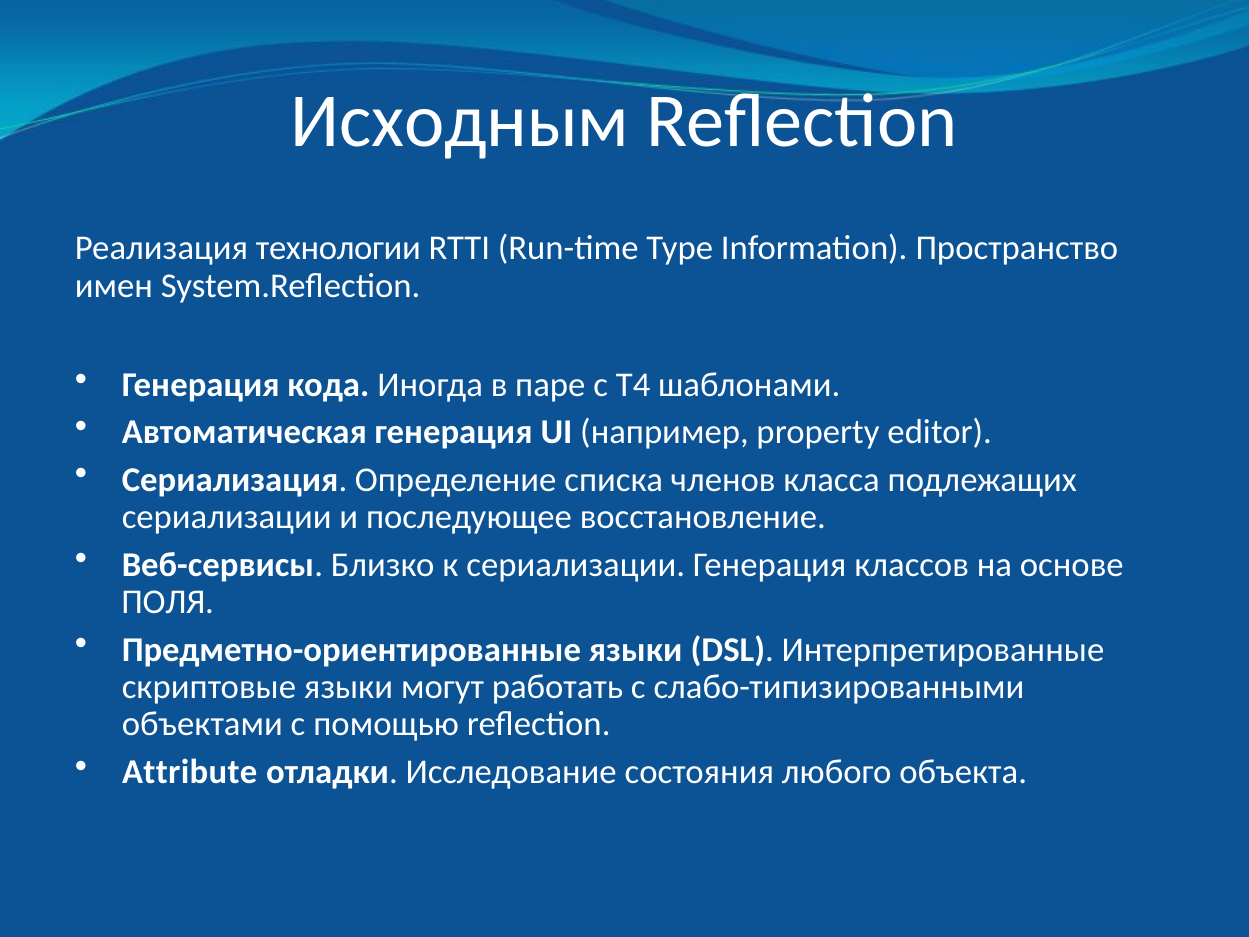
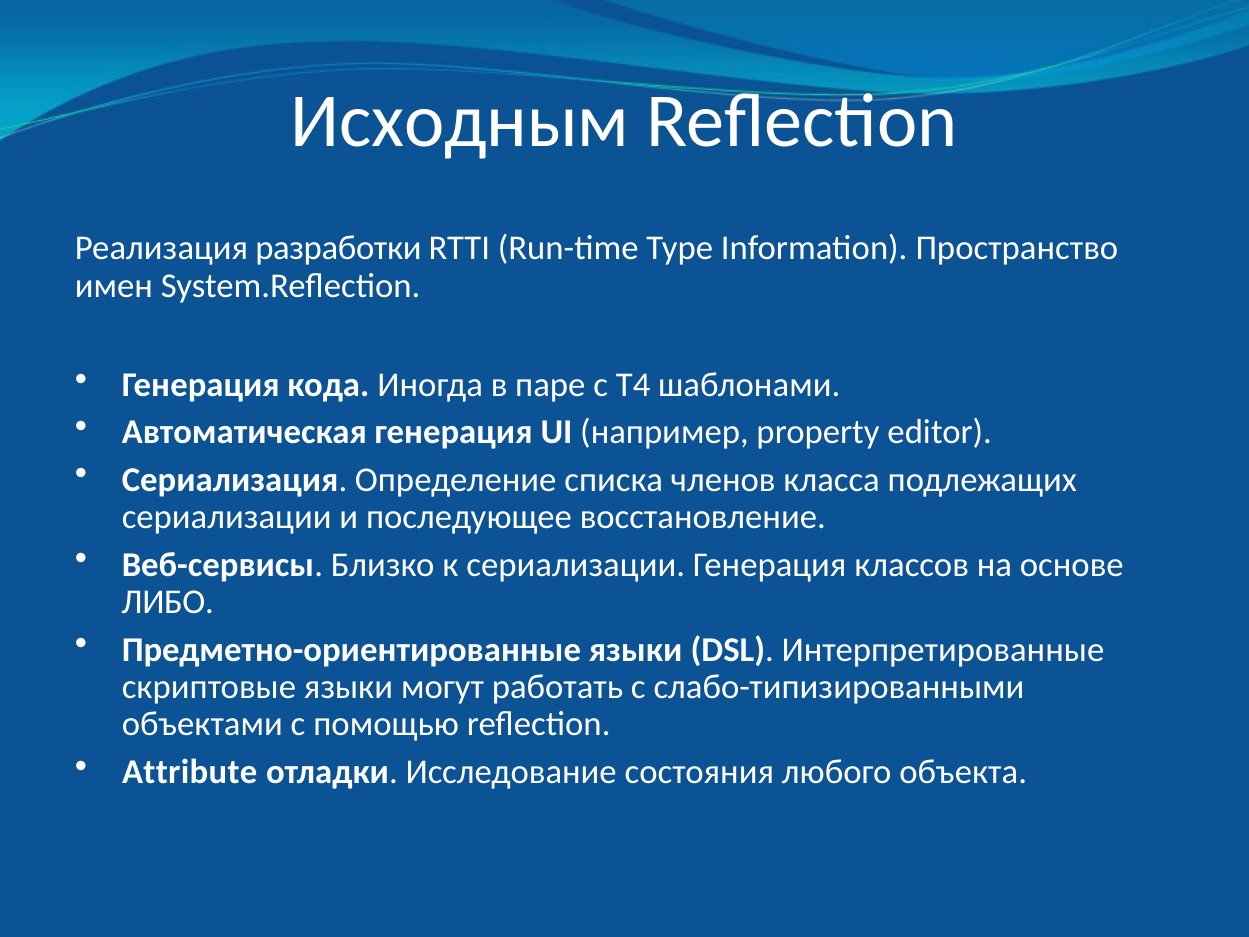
технологии: технологии -> разработки
ПОЛЯ: ПОЛЯ -> ЛИБО
